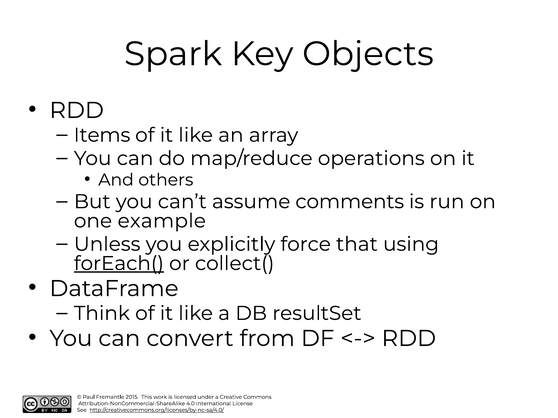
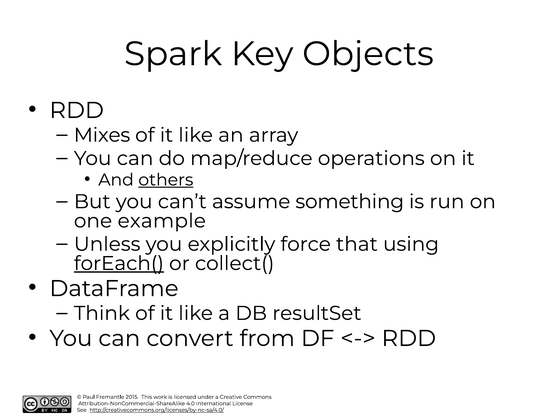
Items: Items -> Mixes
others underline: none -> present
comments: comments -> something
